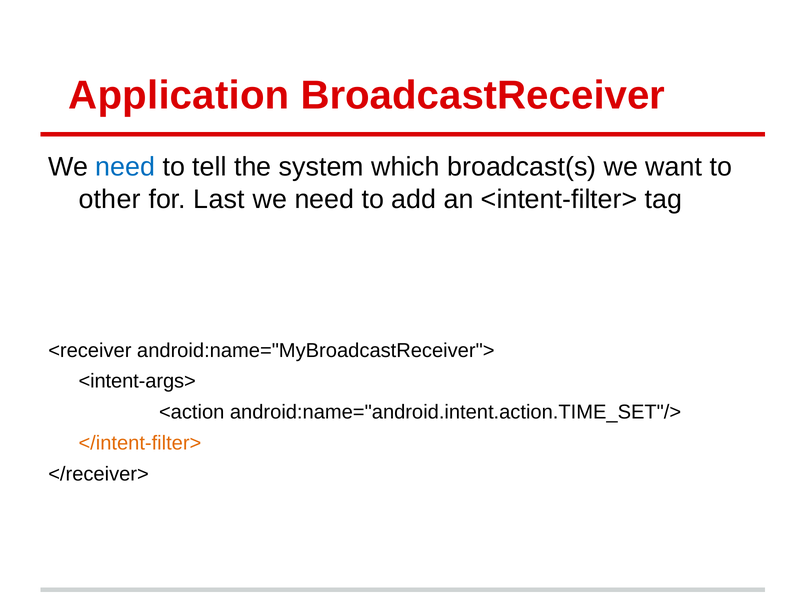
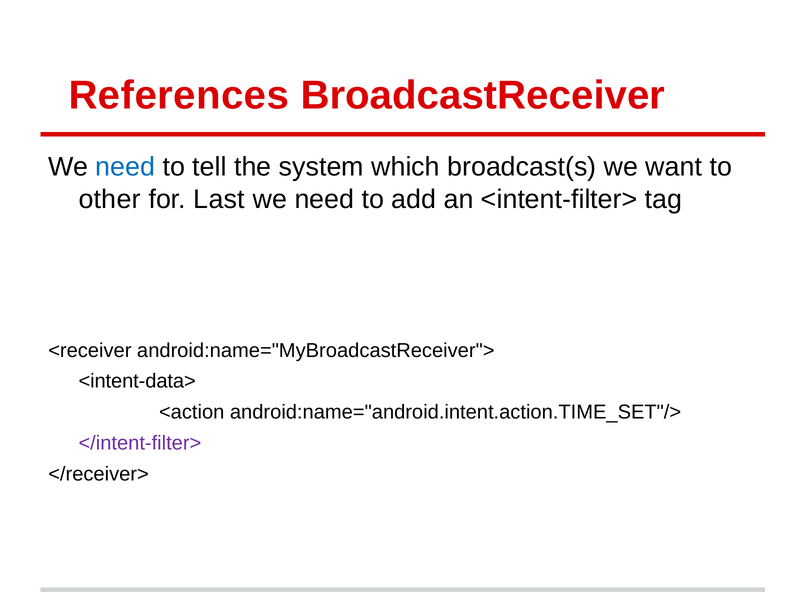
Application: Application -> References
<intent-args>: <intent-args> -> <intent-data>
</intent-filter> colour: orange -> purple
